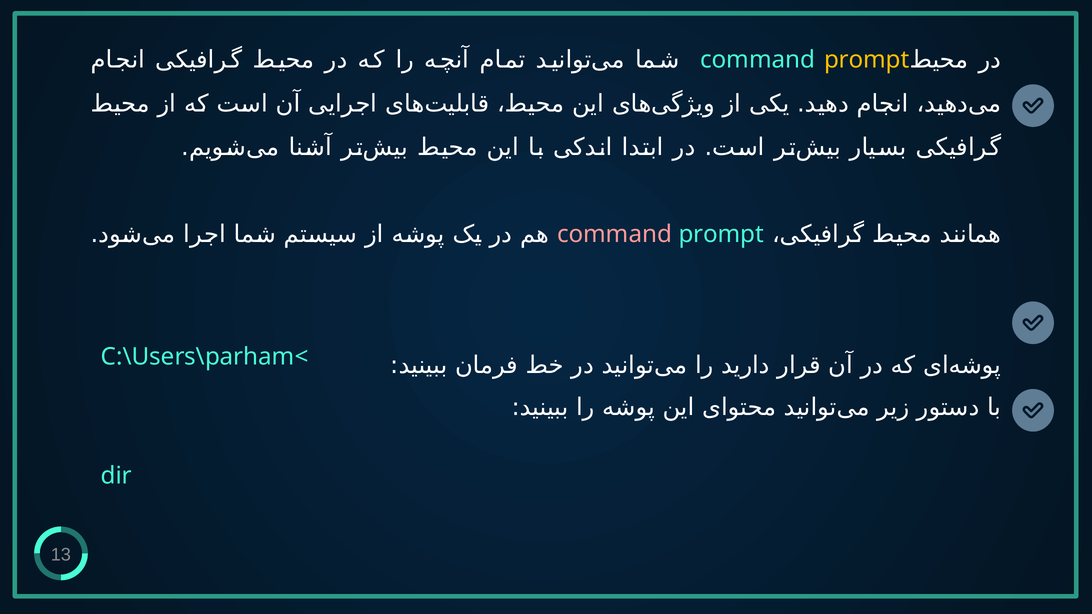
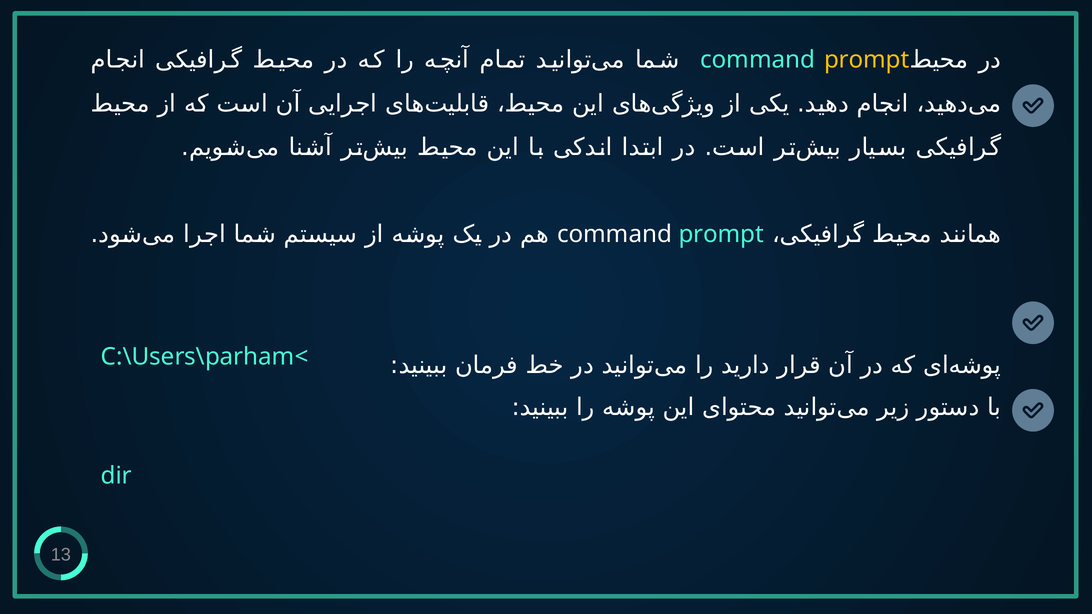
command at (615, 235) colour: pink -> white
